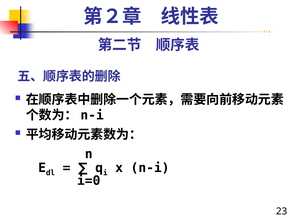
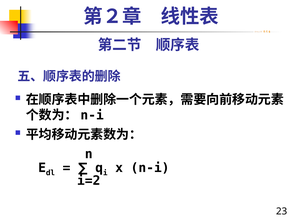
i=0: i=0 -> i=2
